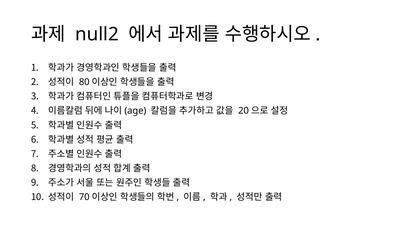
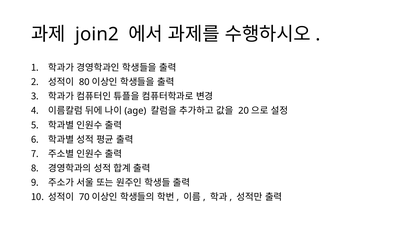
null2: null2 -> join2
